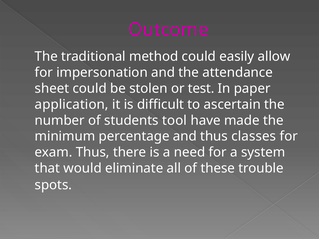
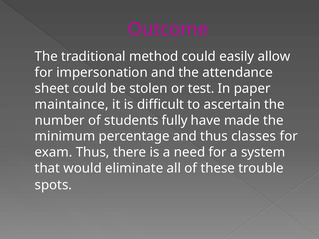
application: application -> maintaince
tool: tool -> fully
